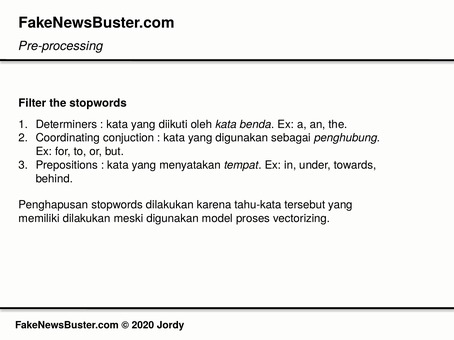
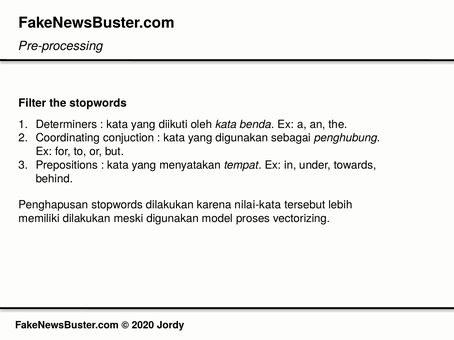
tahu-kata: tahu-kata -> nilai-kata
tersebut yang: yang -> lebih
